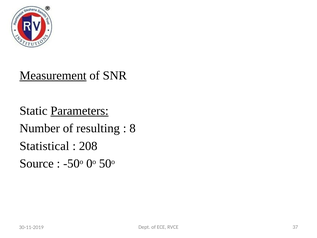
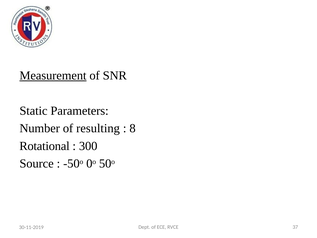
Parameters underline: present -> none
Statistical: Statistical -> Rotational
208: 208 -> 300
